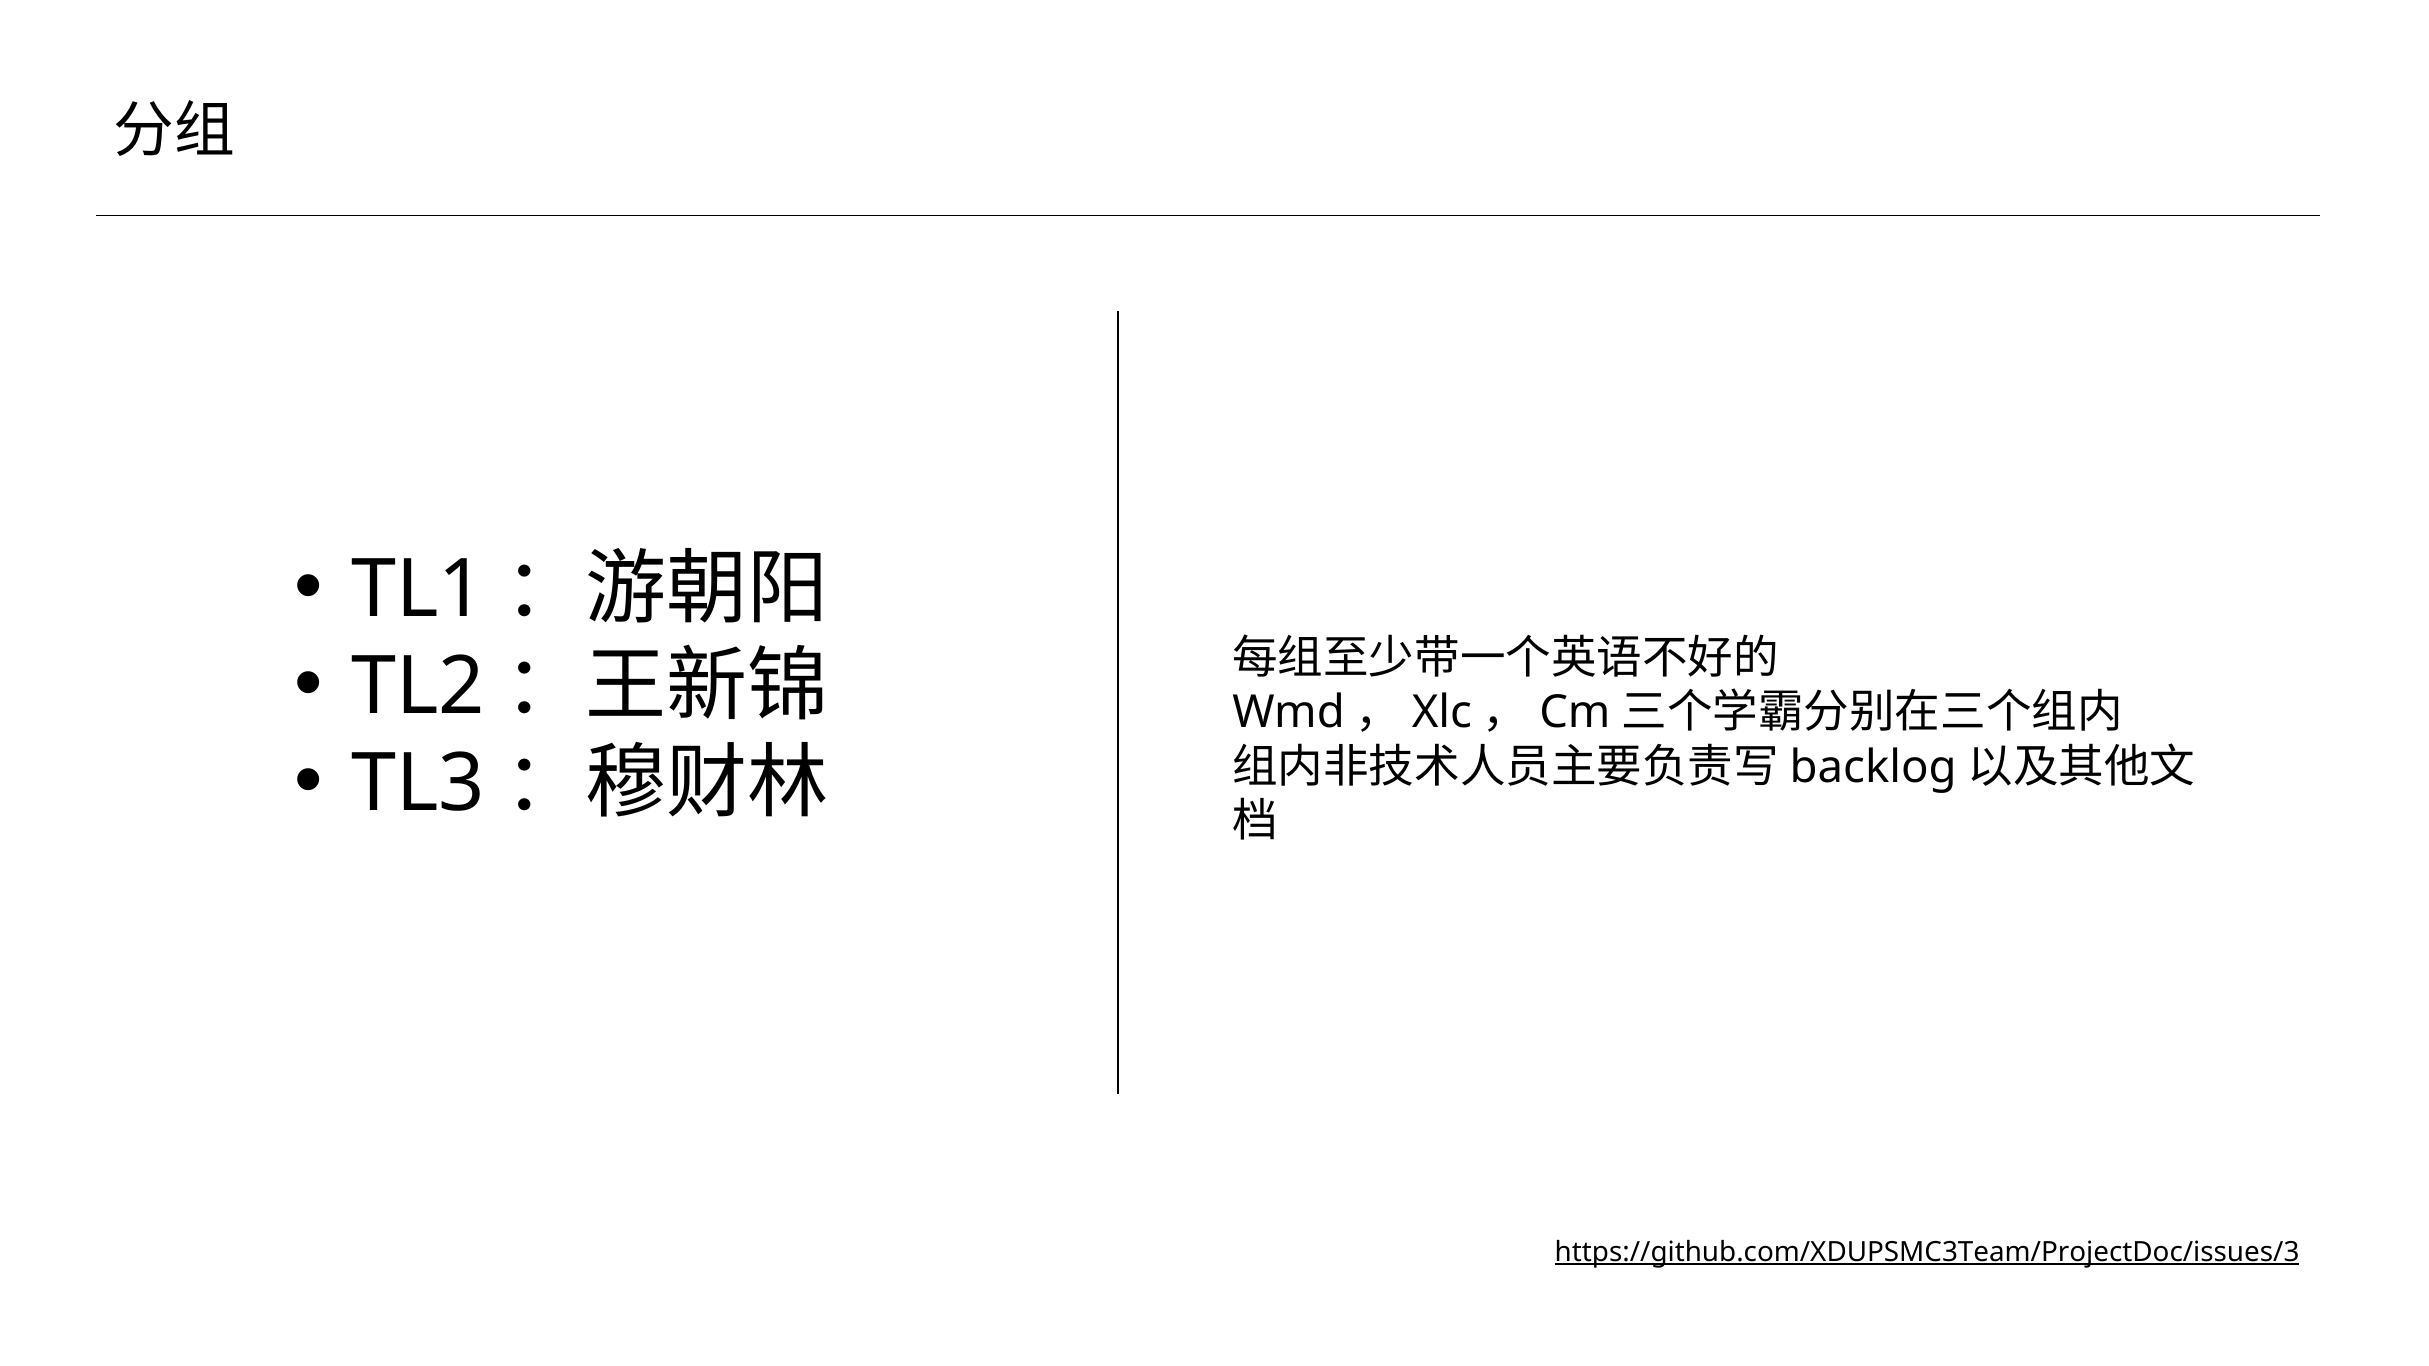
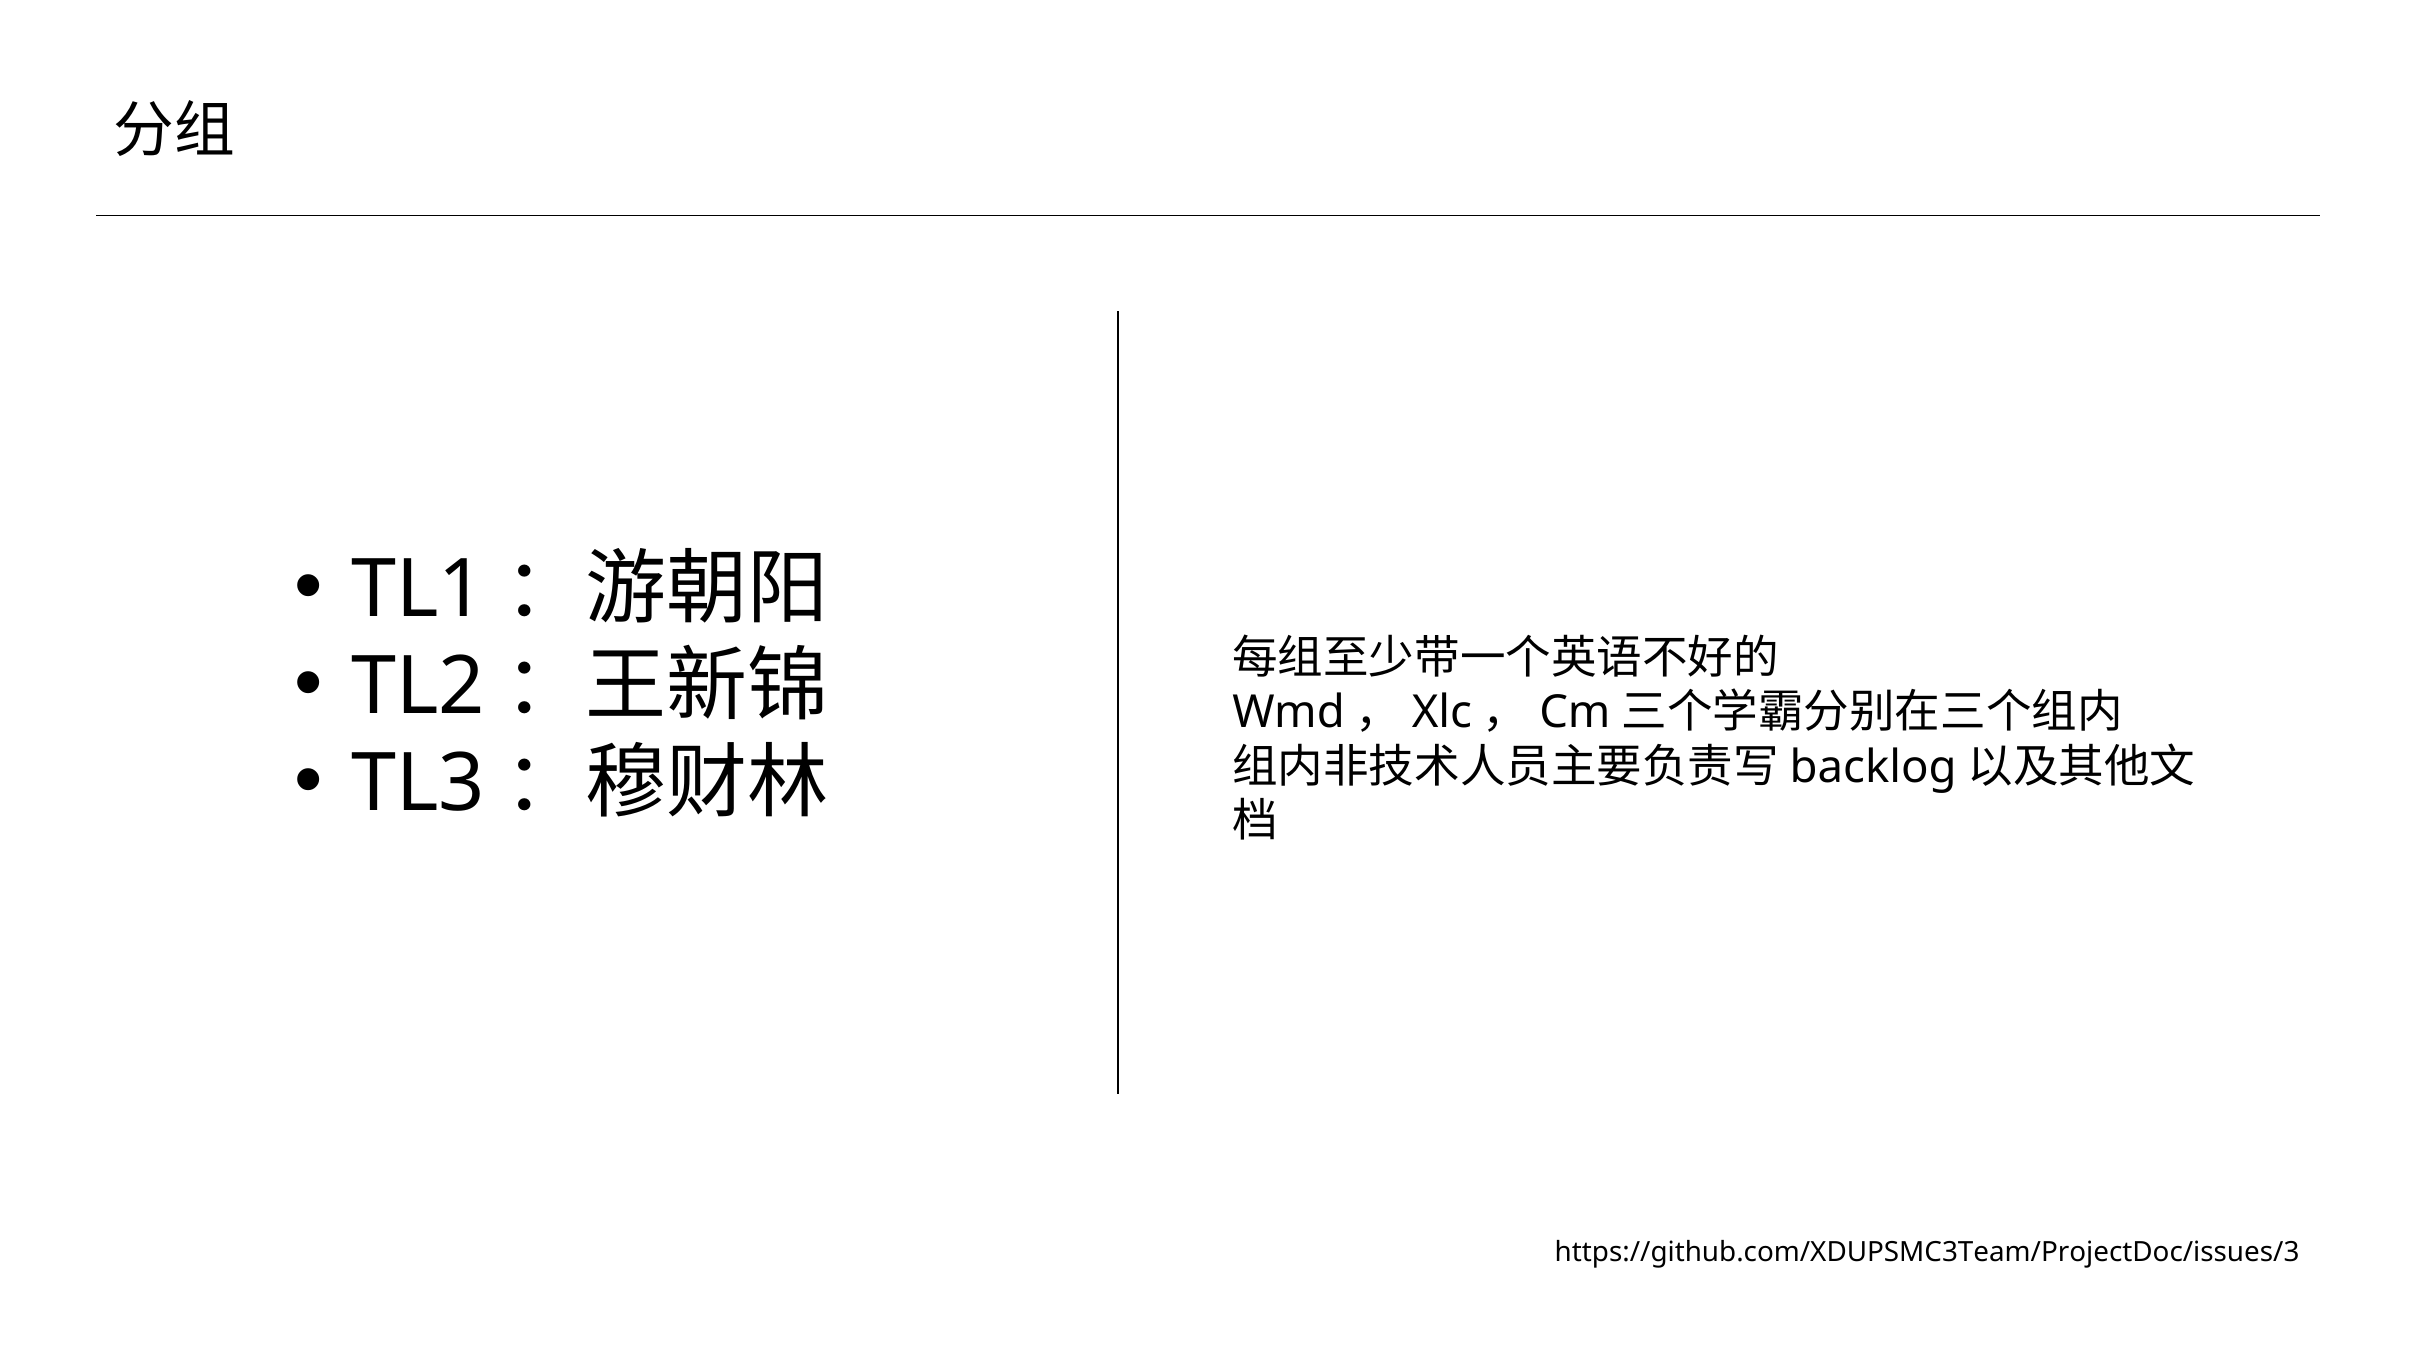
https://github.com/XDUPSMC3Team/ProjectDoc/issues/3 underline: present -> none
